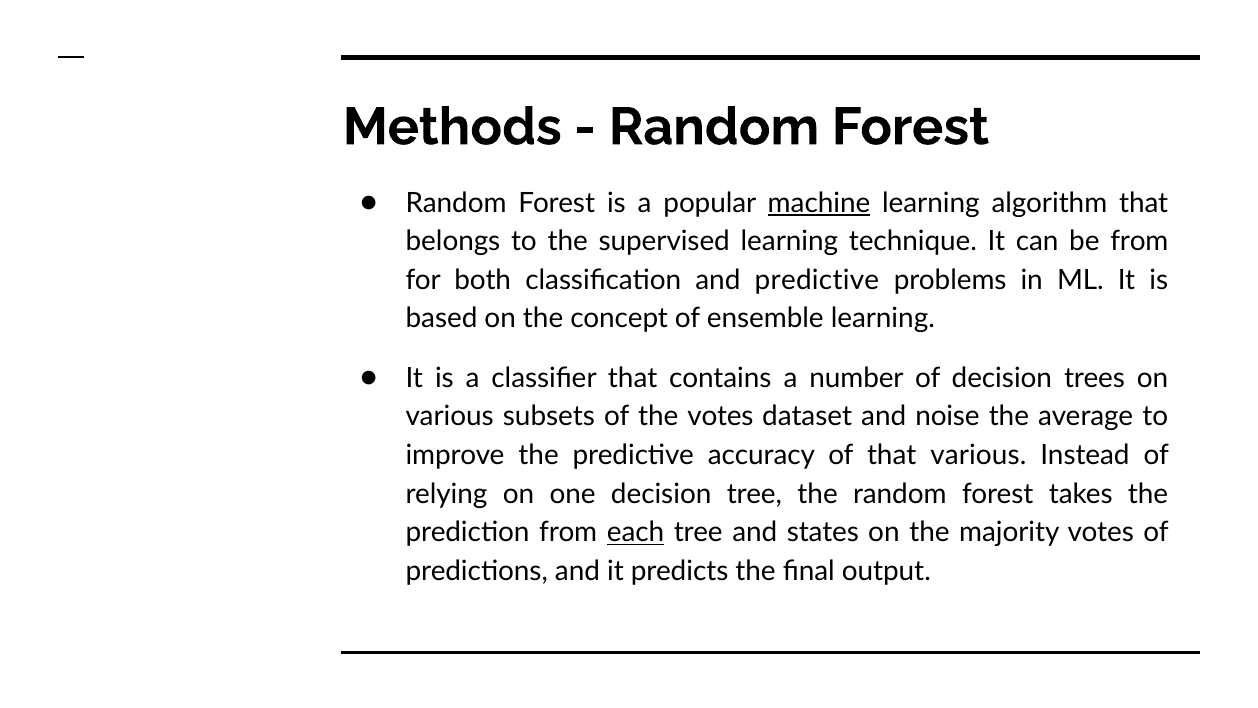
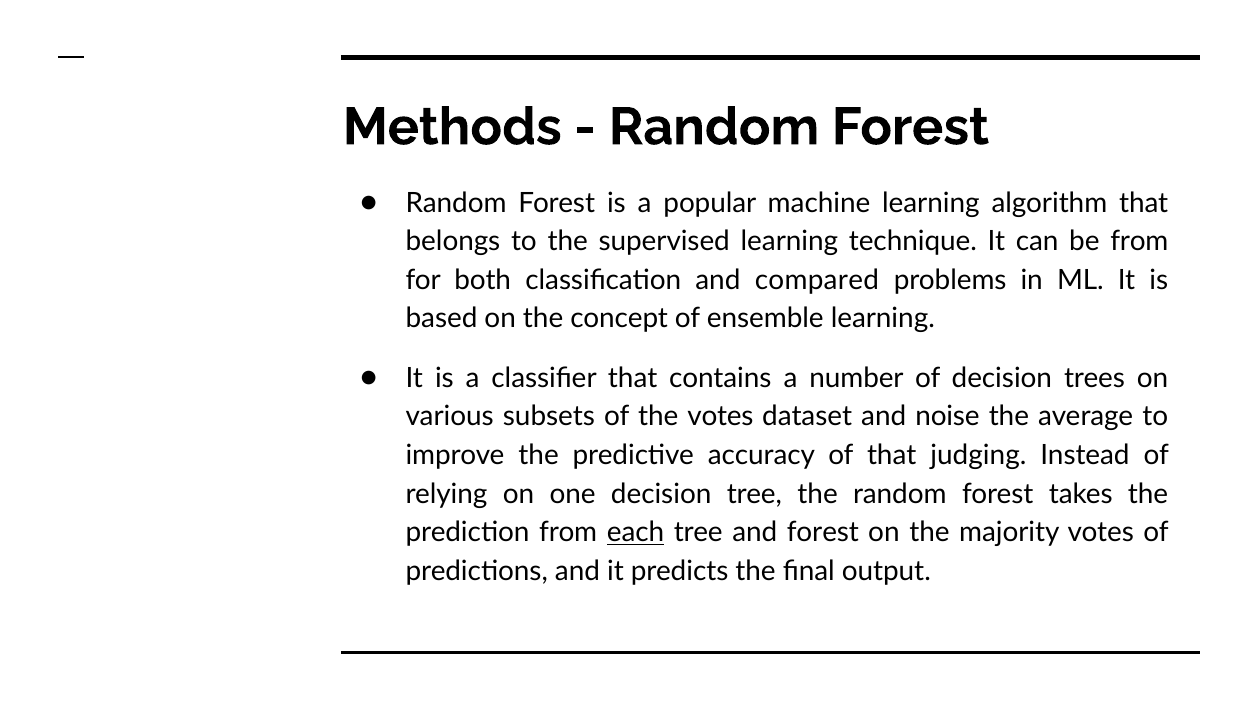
machine underline: present -> none
and predictive: predictive -> compared
that various: various -> judging
and states: states -> forest
